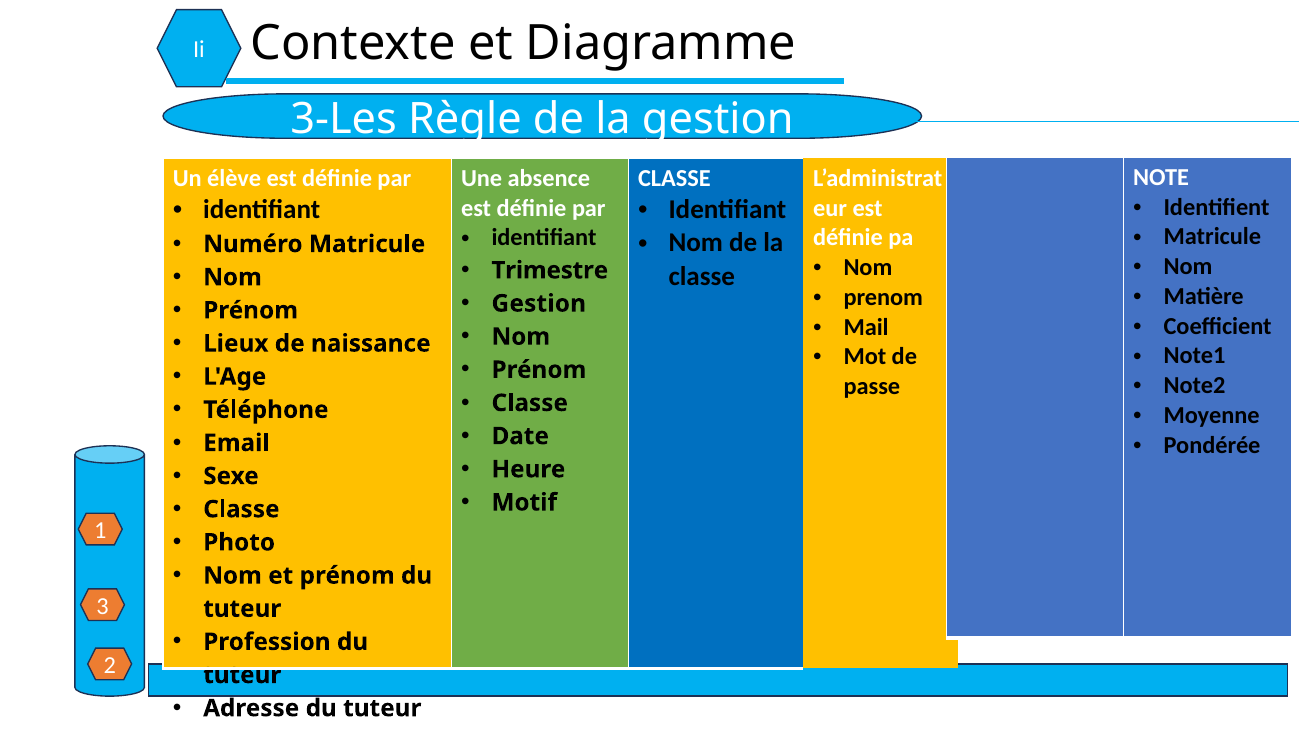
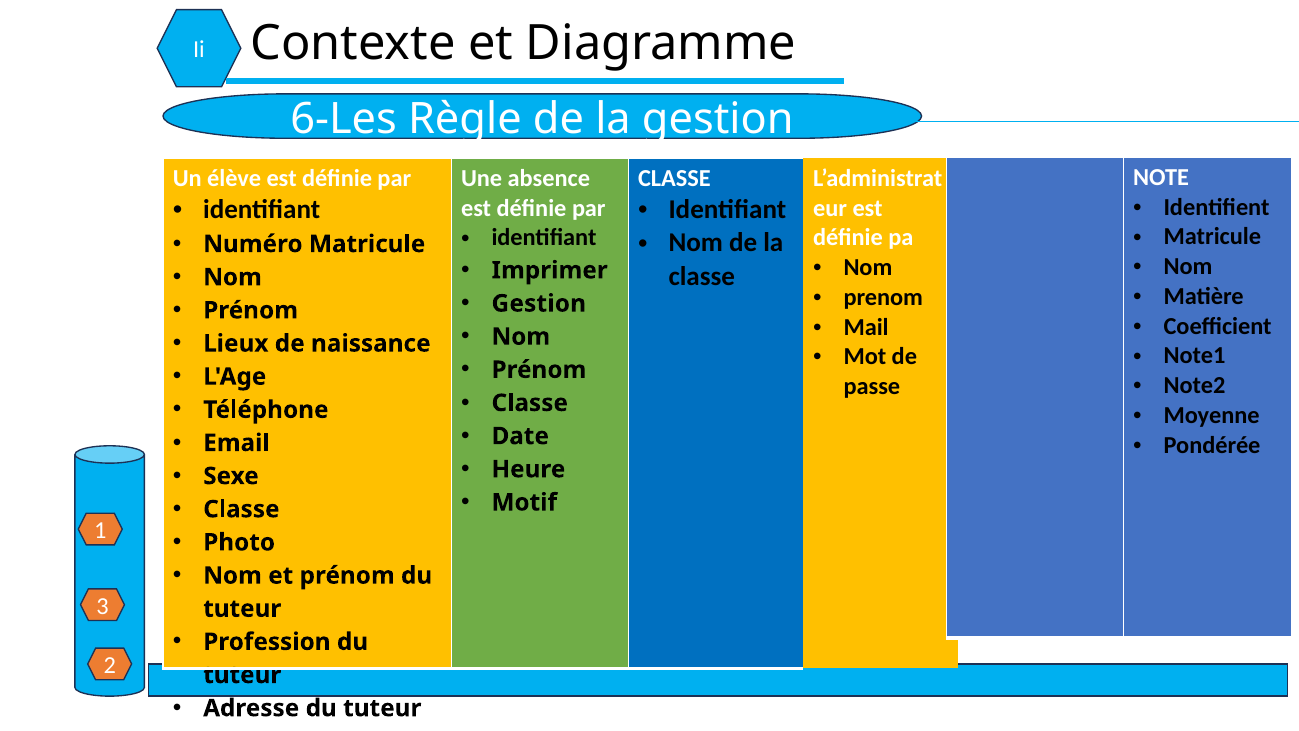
3-Les: 3-Les -> 6-Les
Trimestre: Trimestre -> Imprimer
